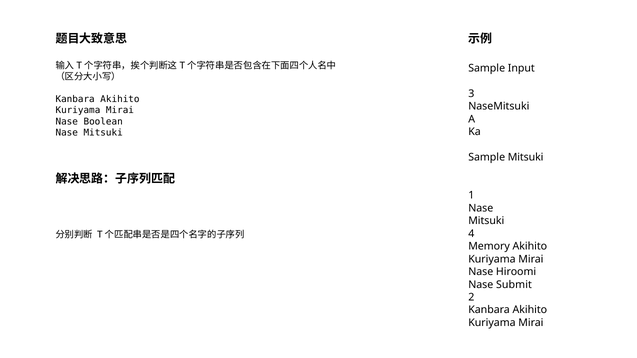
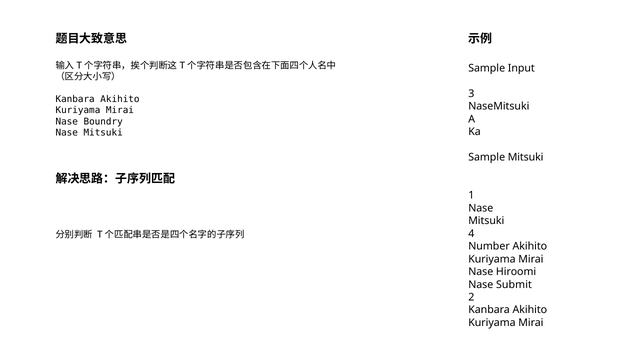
Boolean: Boolean -> Boundry
Memory: Memory -> Number
